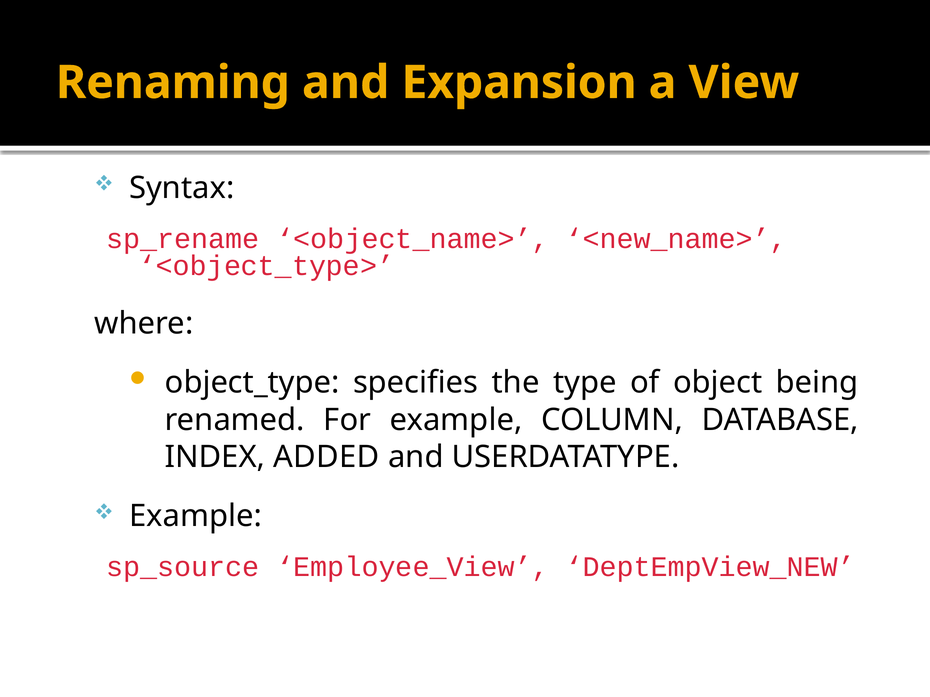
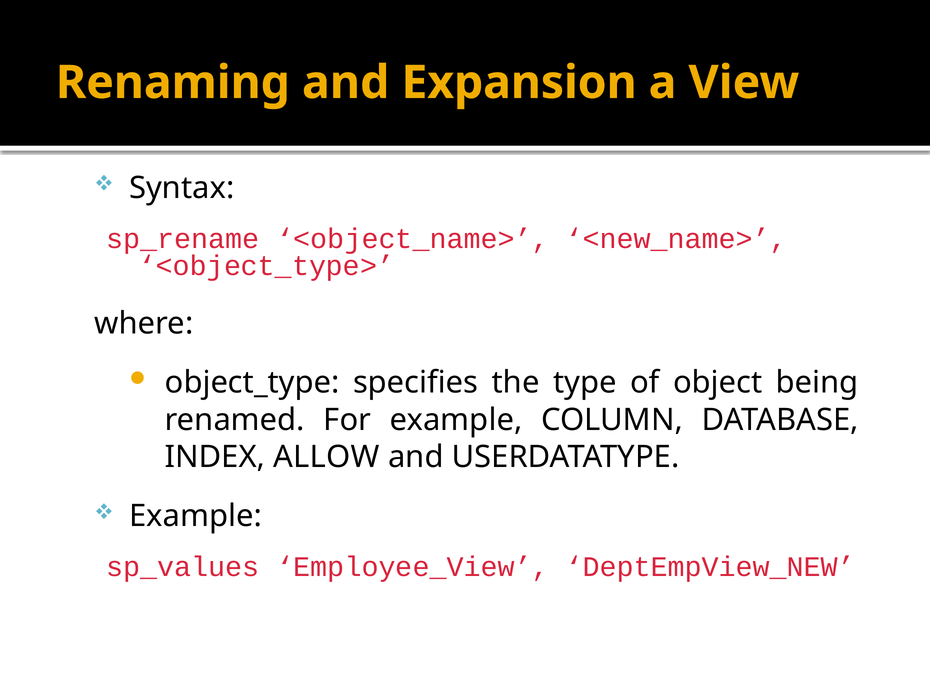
ADDED: ADDED -> ALLOW
sp_source: sp_source -> sp_values
